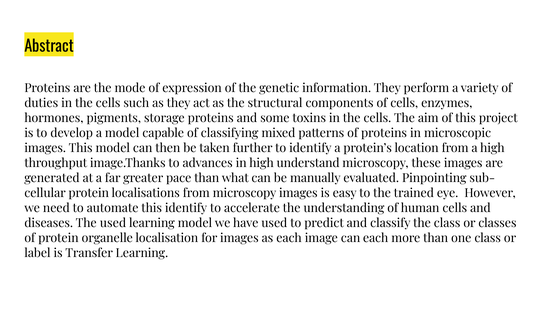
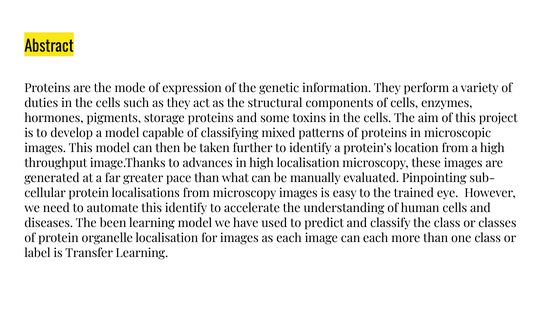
high understand: understand -> localisation
The used: used -> been
